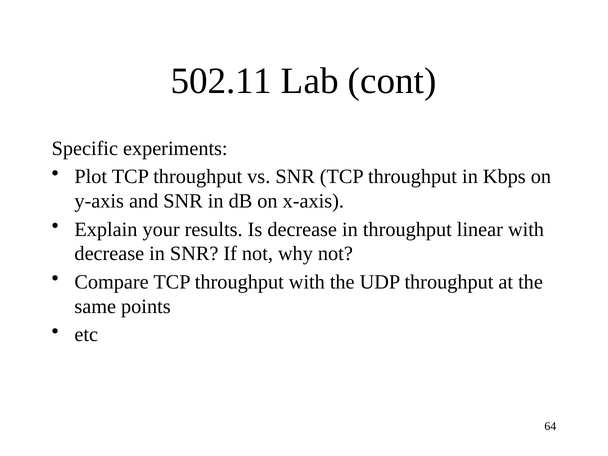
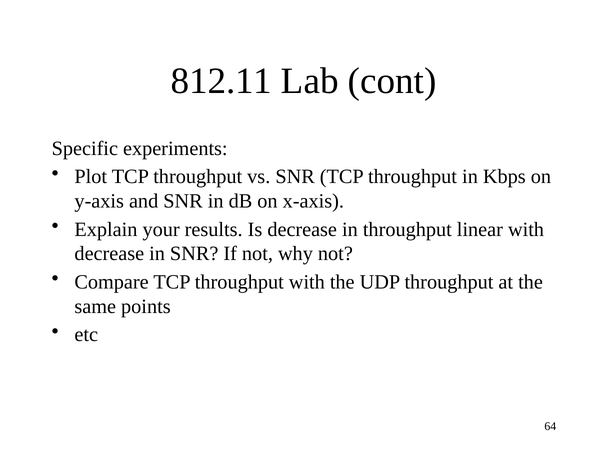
502.11: 502.11 -> 812.11
